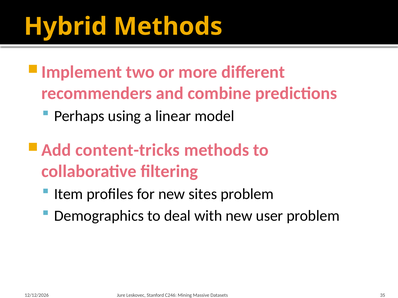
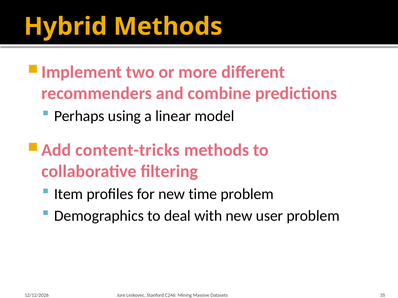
sites: sites -> time
